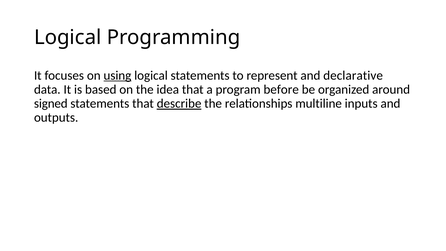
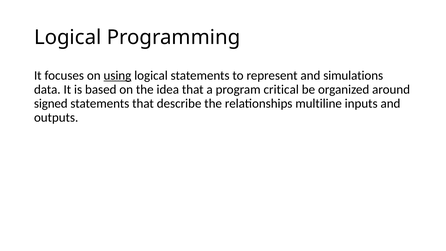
declarative: declarative -> simulations
before: before -> critical
describe underline: present -> none
